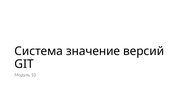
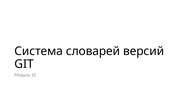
значение: значение -> словарей
